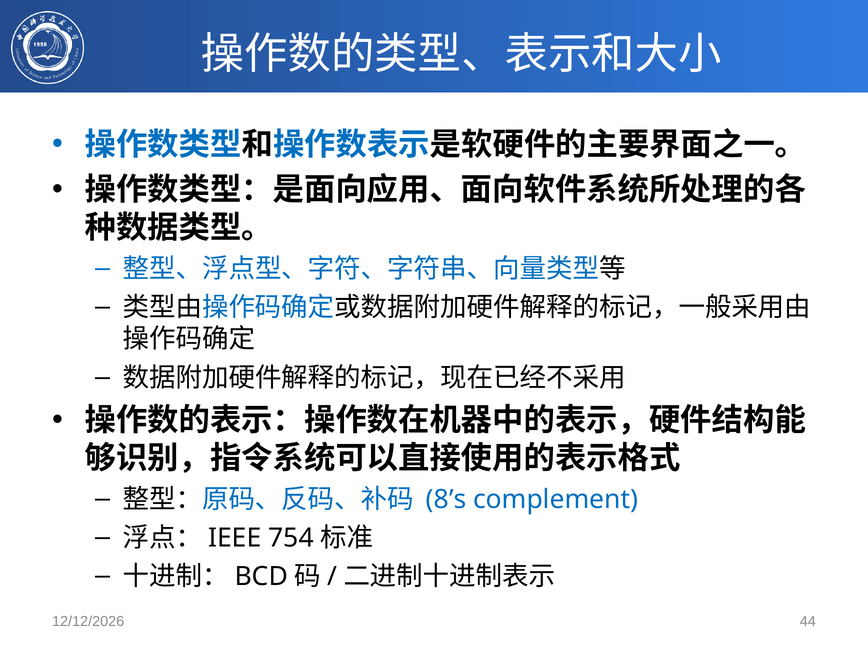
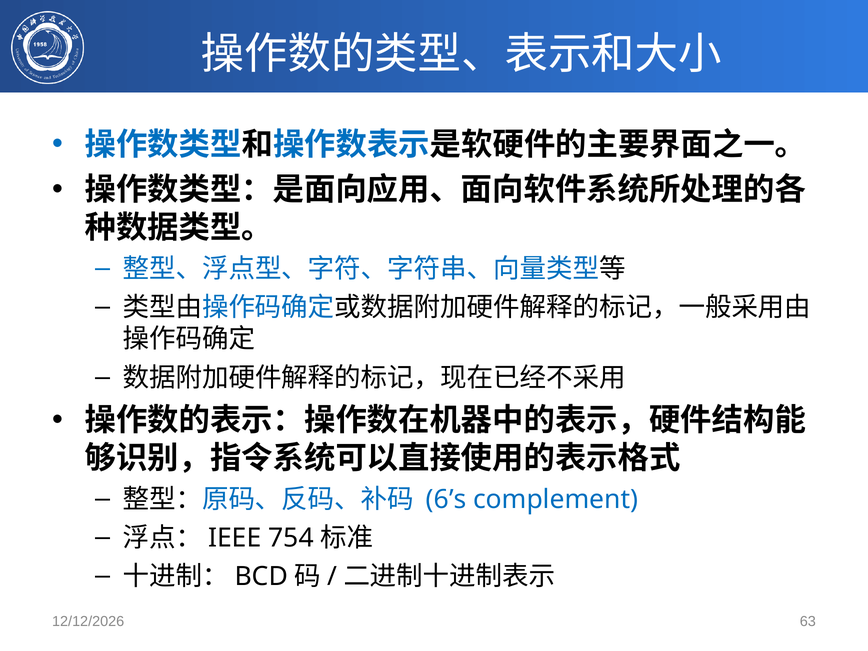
8’s: 8’s -> 6’s
44: 44 -> 63
